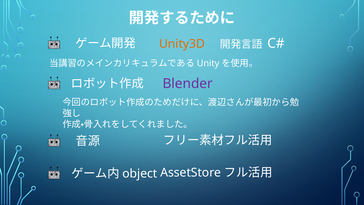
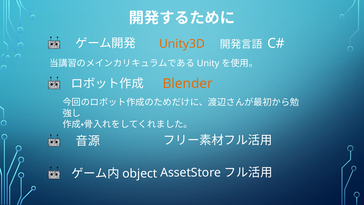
Blender colour: purple -> orange
